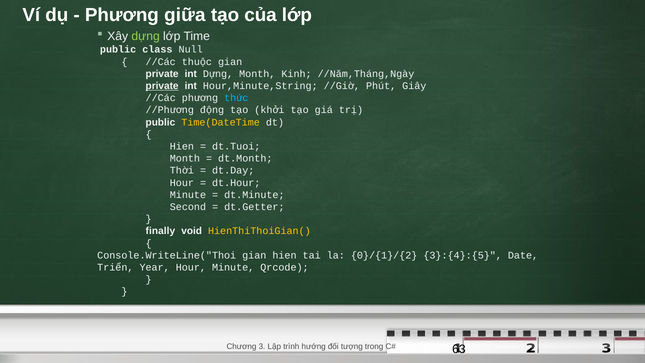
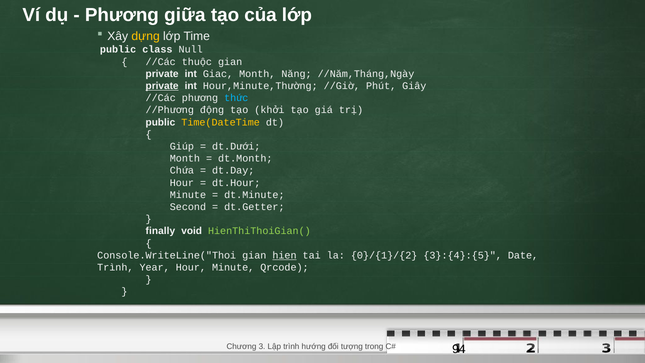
dựng at (146, 36) colour: light green -> yellow
int Dựng: Dựng -> Giac
Kinh: Kinh -> Năng
Hour,Minute,String: Hour,Minute,String -> Hour,Minute,Thường
Hien at (182, 146): Hien -> Giúp
dt.Tuoi: dt.Tuoi -> dt.Dưới
Thời: Thời -> Chứa
HienThiThoiGian( colour: yellow -> light green
hien at (284, 255) underline: none -> present
Triển at (115, 267): Triển -> Trình
63: 63 -> 94
